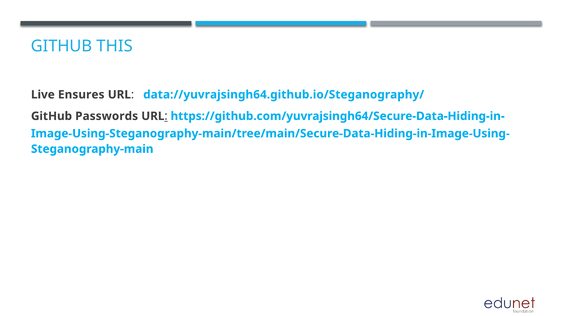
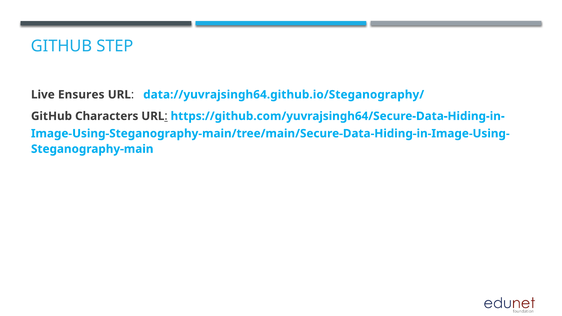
THIS: THIS -> STEP
Passwords: Passwords -> Characters
